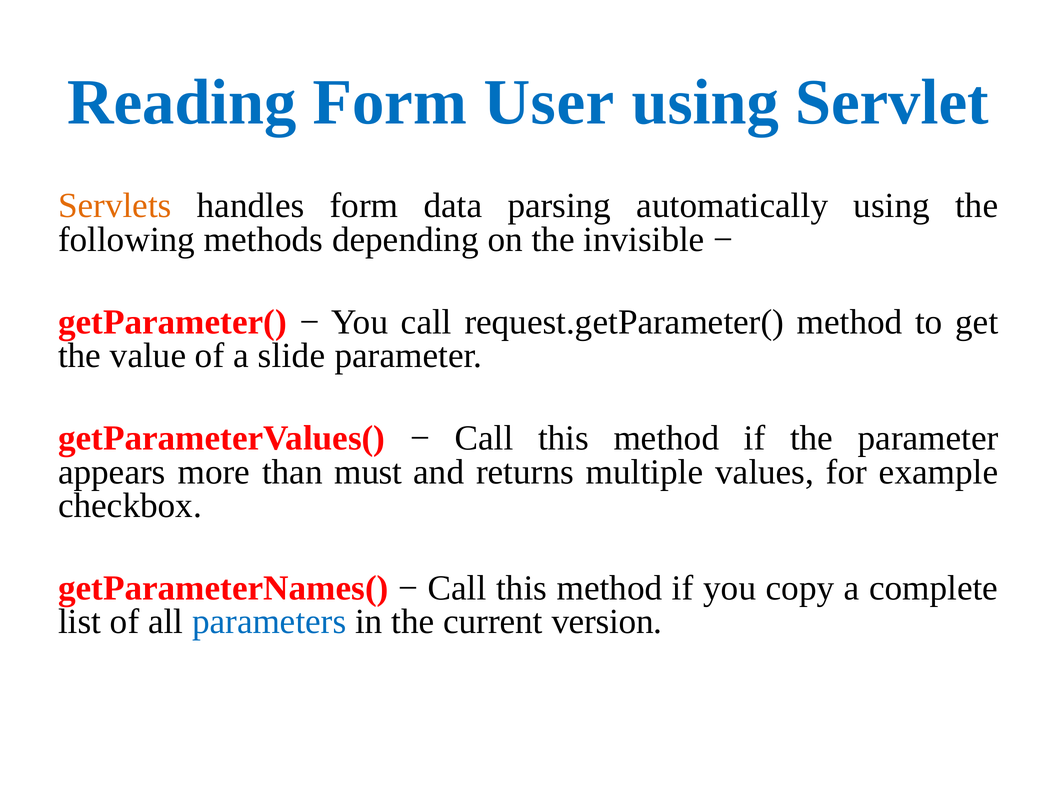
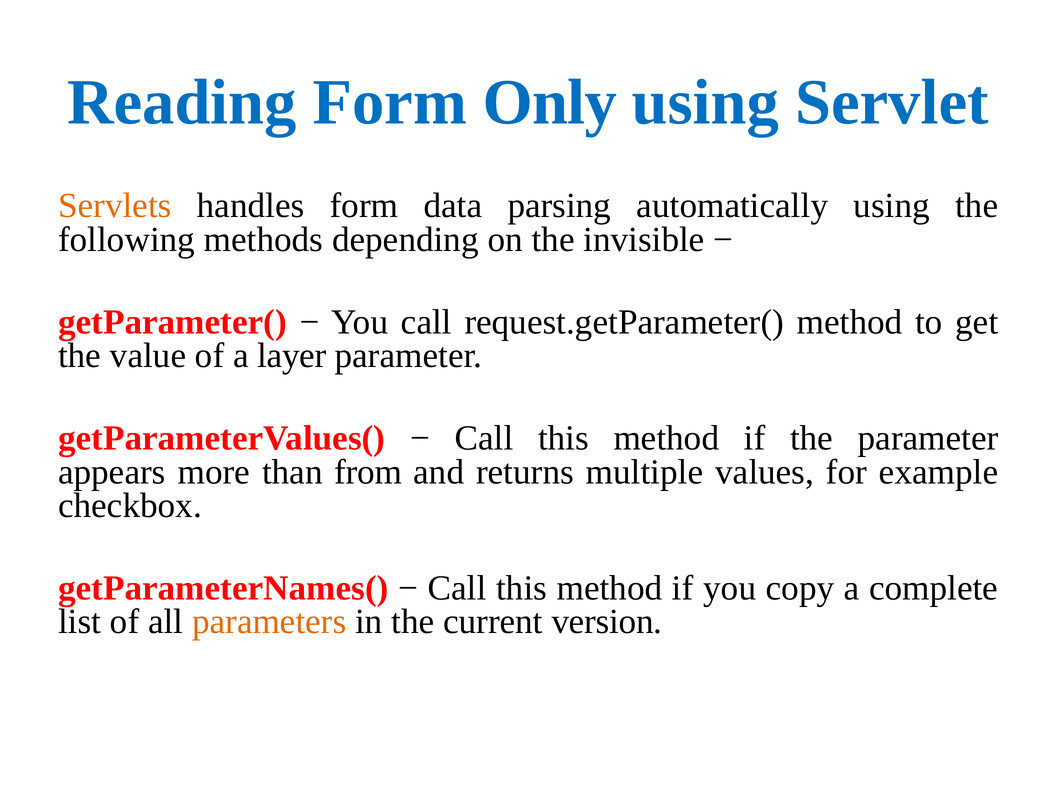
User: User -> Only
slide: slide -> layer
must: must -> from
parameters colour: blue -> orange
